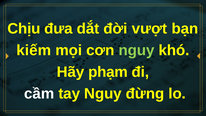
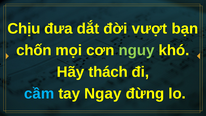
kiếm: kiếm -> chốn
phạm: phạm -> thách
cầm colour: white -> light blue
tay Nguy: Nguy -> Ngay
